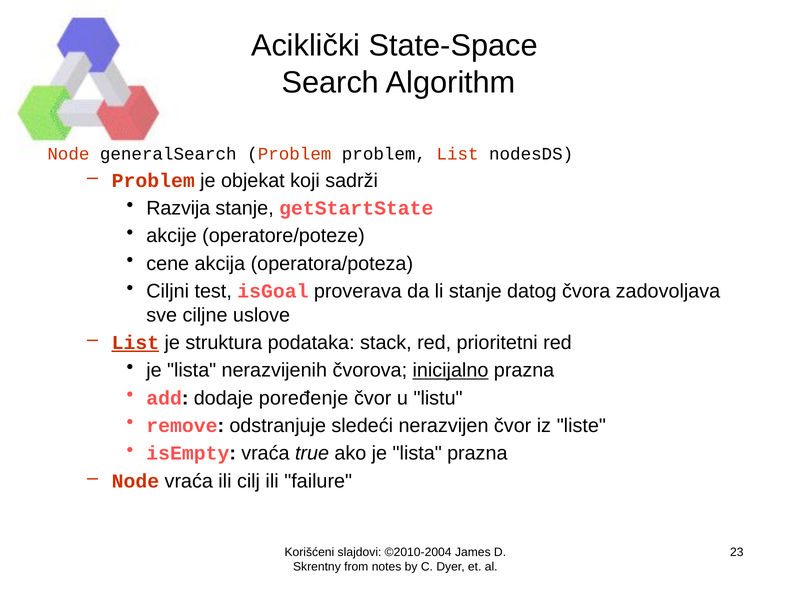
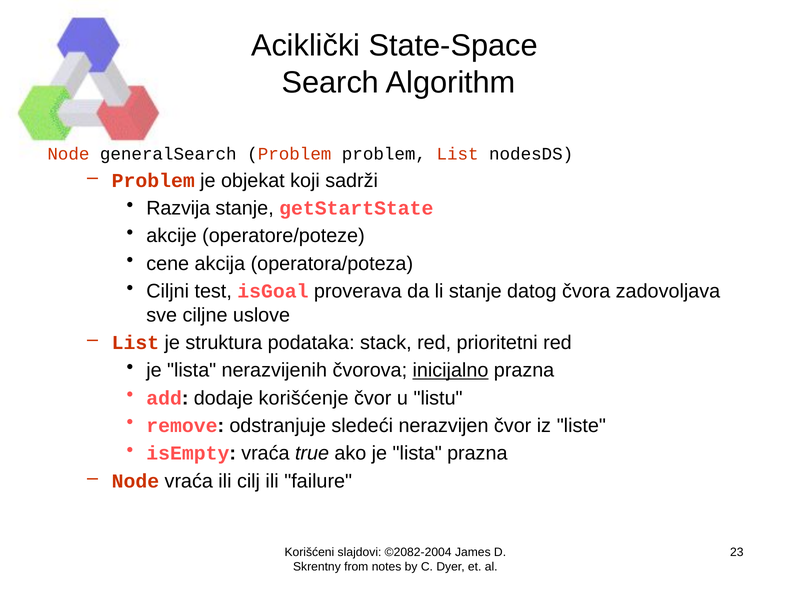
List at (135, 343) underline: present -> none
poređenje: poređenje -> korišćenje
©2010-2004: ©2010-2004 -> ©2082-2004
